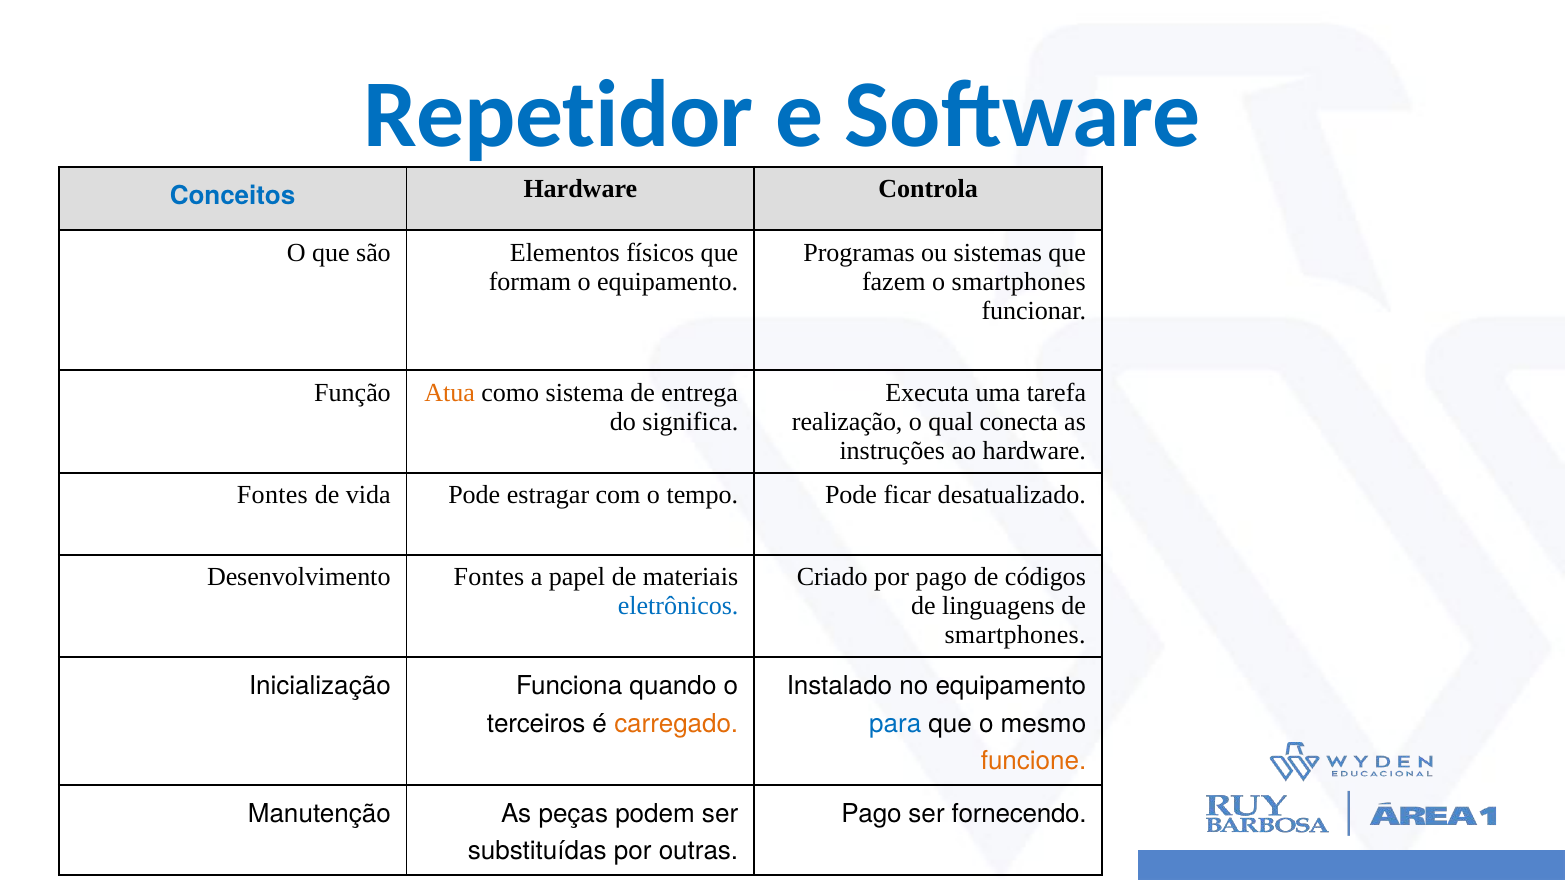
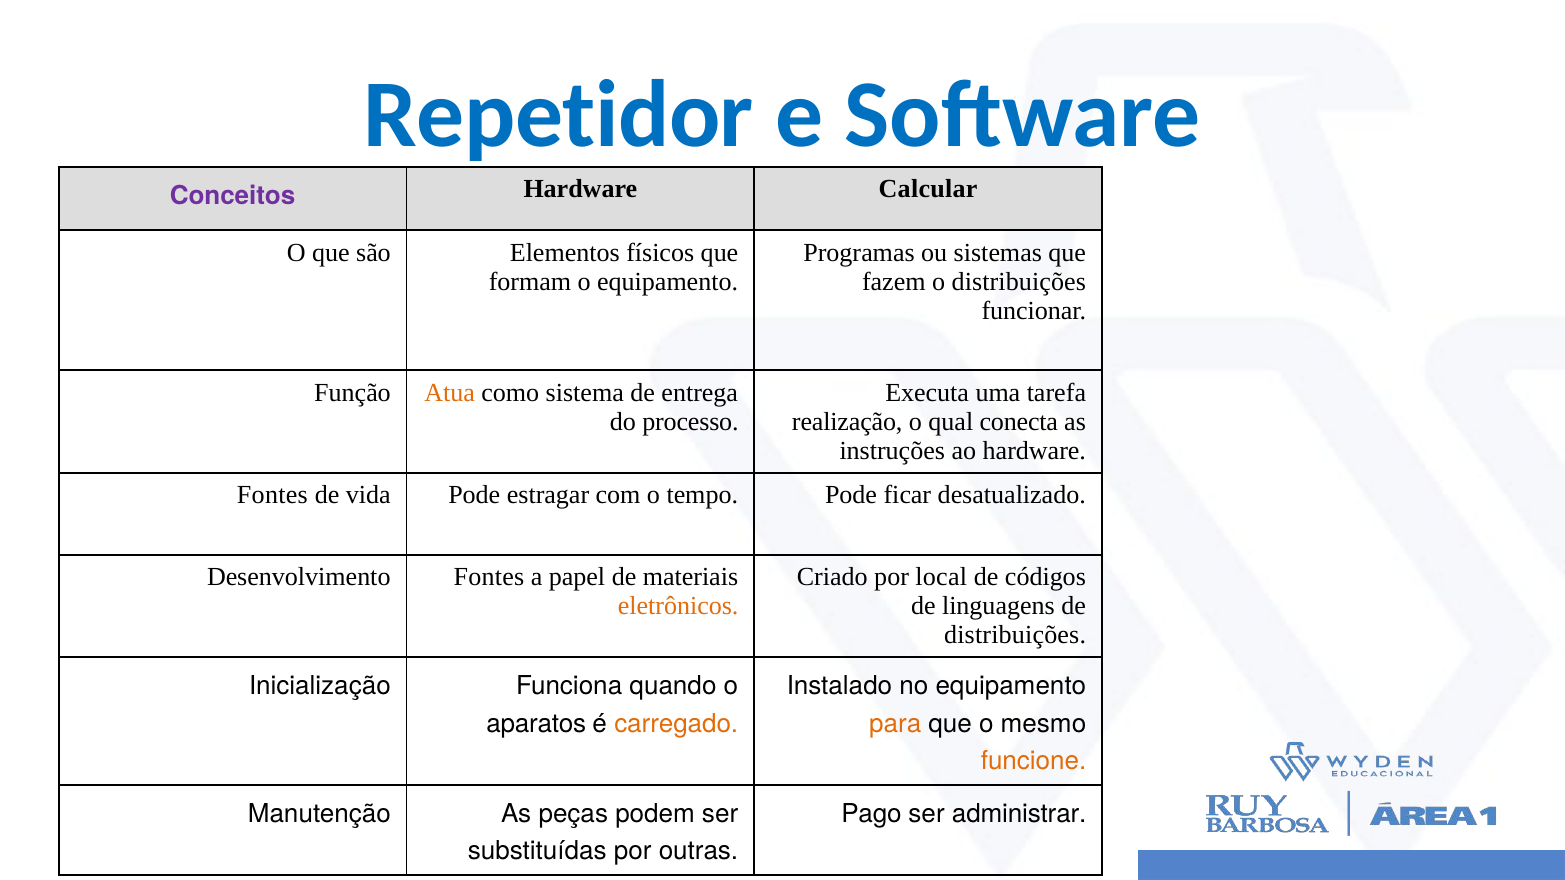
Conceitos colour: blue -> purple
Controla: Controla -> Calcular
o smartphones: smartphones -> distribuições
significa: significa -> processo
por pago: pago -> local
eletrônicos colour: blue -> orange
smartphones at (1015, 635): smartphones -> distribuições
terceiros: terceiros -> aparatos
para colour: blue -> orange
fornecendo: fornecendo -> administrar
